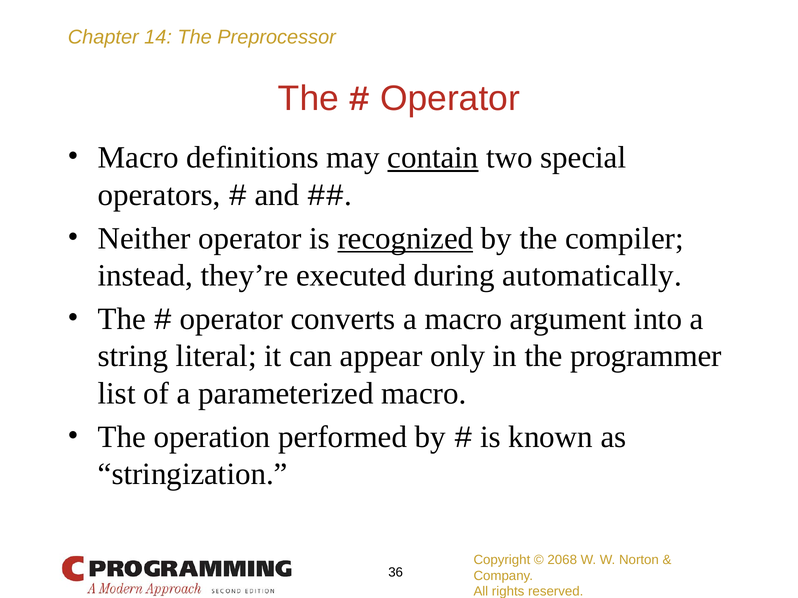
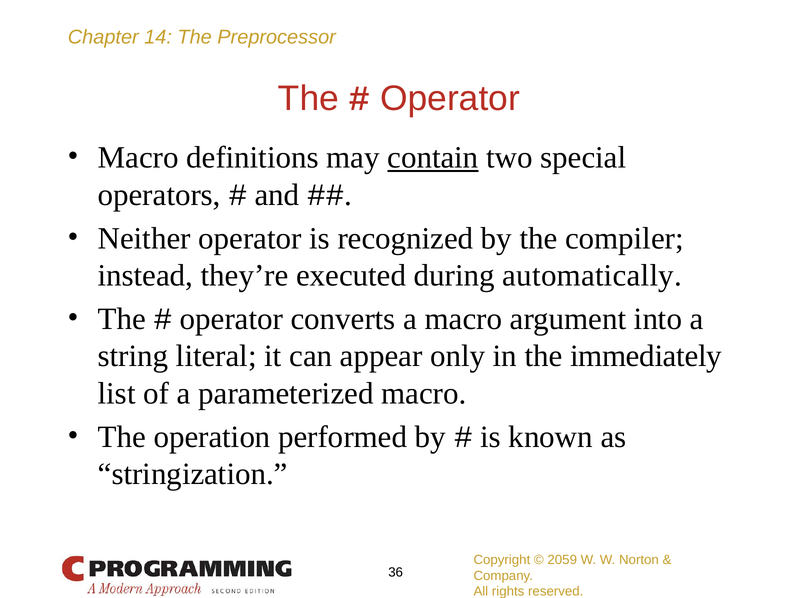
recognized underline: present -> none
programmer: programmer -> immediately
2068: 2068 -> 2059
